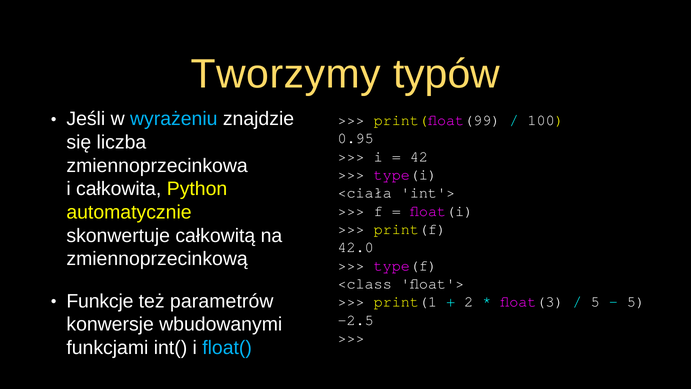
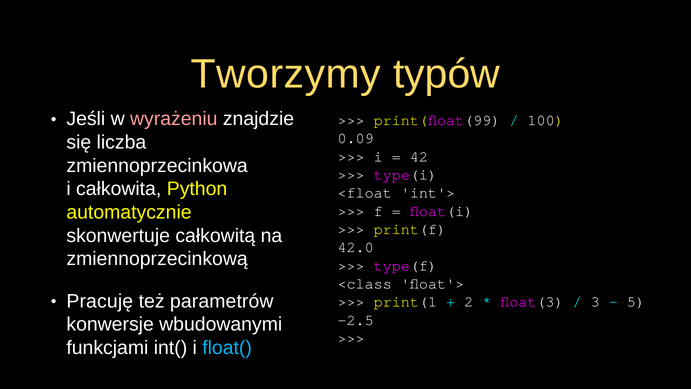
wyrażeniu colour: light blue -> pink
0.95: 0.95 -> 0.09
<ciała: <ciała -> <float
Funkcje: Funkcje -> Pracuję
5 at (595, 302): 5 -> 3
